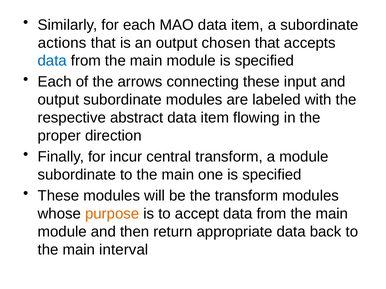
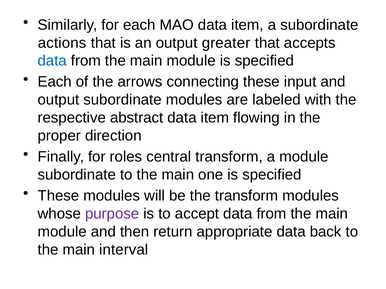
chosen: chosen -> greater
incur: incur -> roles
purpose colour: orange -> purple
